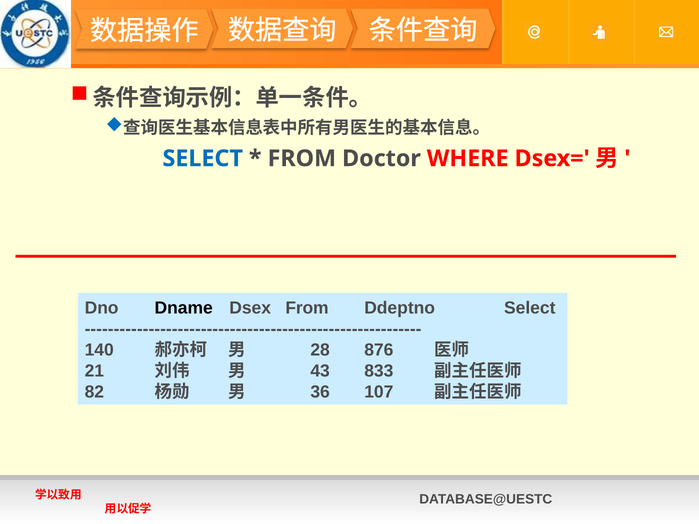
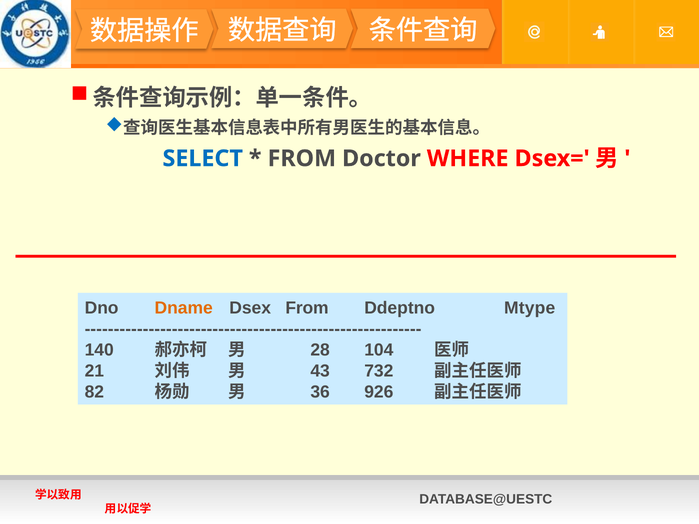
Dname colour: black -> orange
Ddeptno Select: Select -> Mtype
876: 876 -> 104
833: 833 -> 732
107: 107 -> 926
